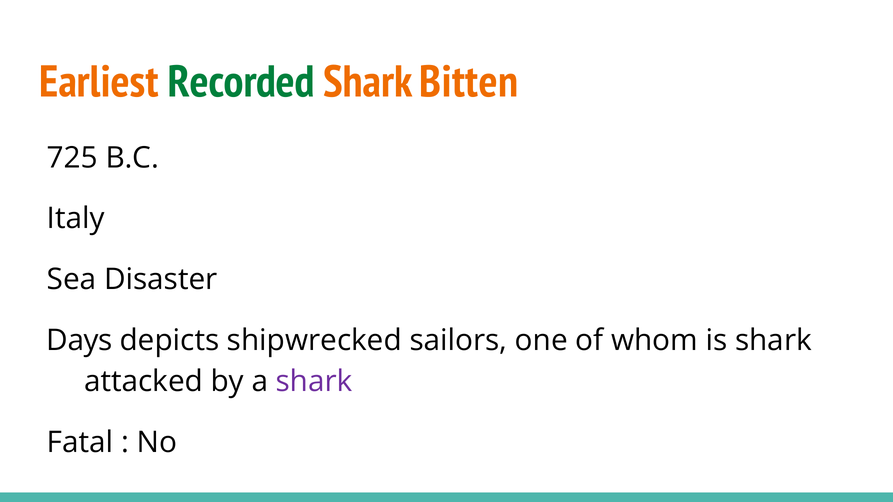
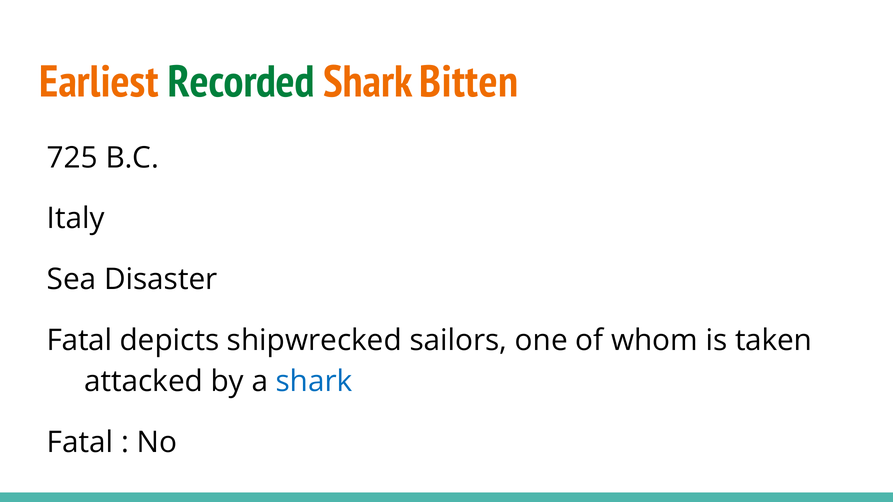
Days at (80, 341): Days -> Fatal
is shark: shark -> taken
shark at (314, 382) colour: purple -> blue
